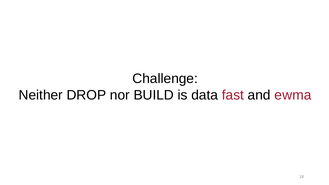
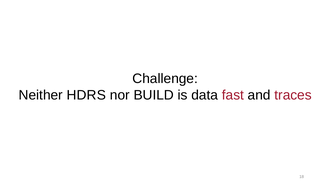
DROP: DROP -> HDRS
ewma: ewma -> traces
